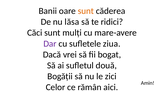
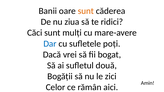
lăsa: lăsa -> ziua
Dar colour: purple -> blue
ziua: ziua -> poți
